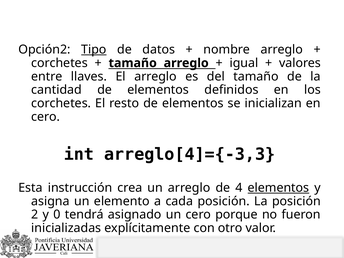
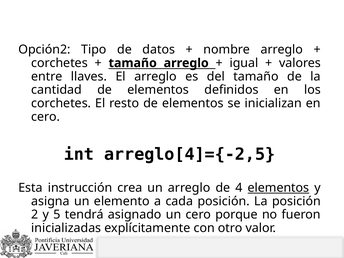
Tipo underline: present -> none
arreglo[4]={-3,3: arreglo[4]={-3,3 -> arreglo[4]={-2,5
0: 0 -> 5
